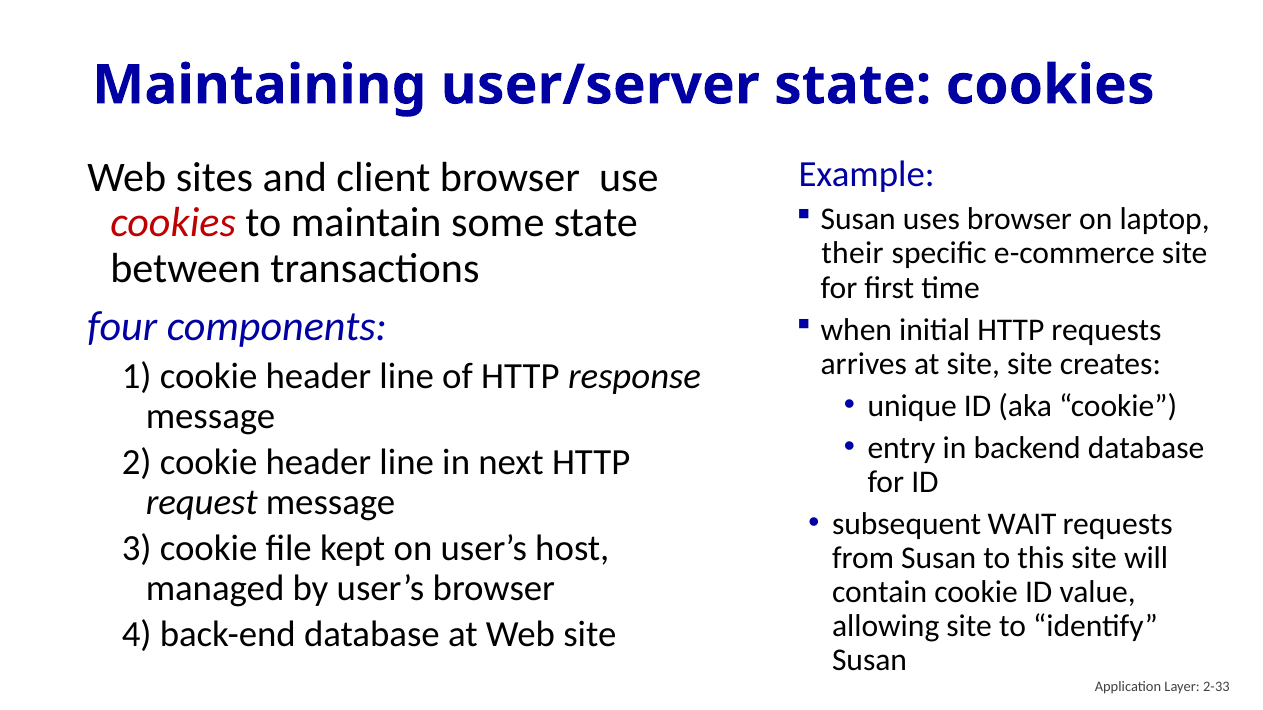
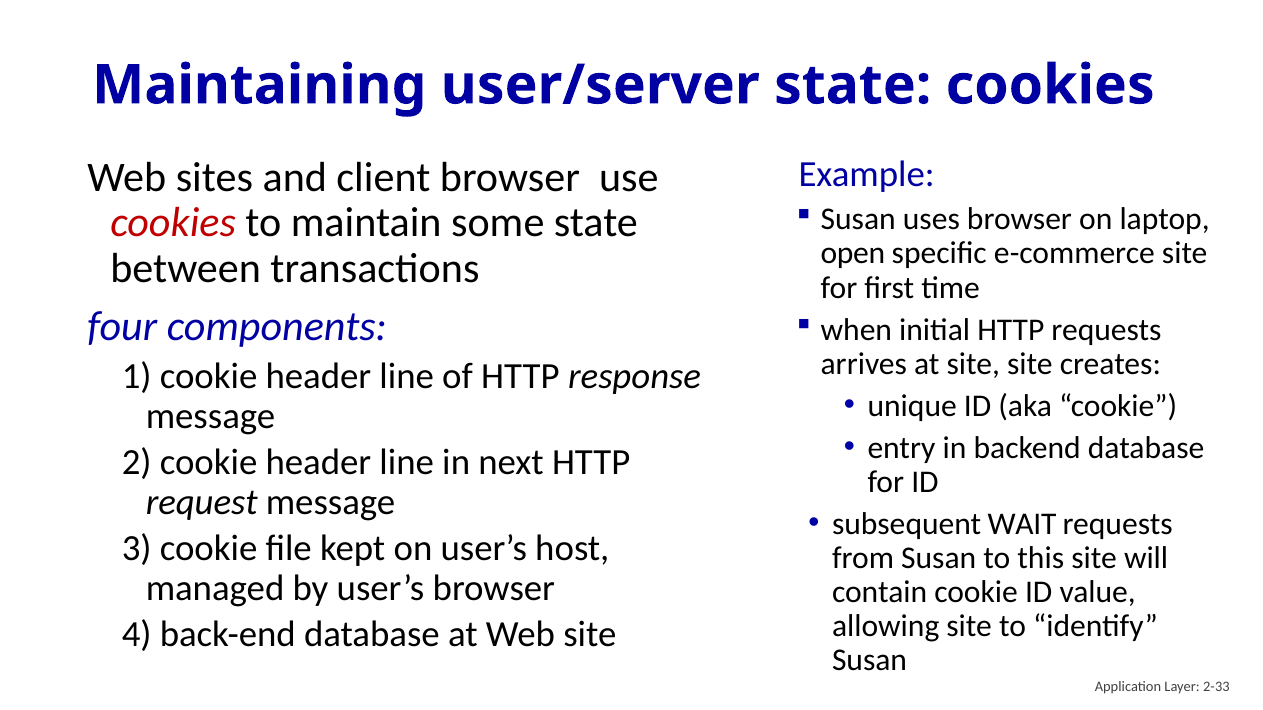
their: their -> open
